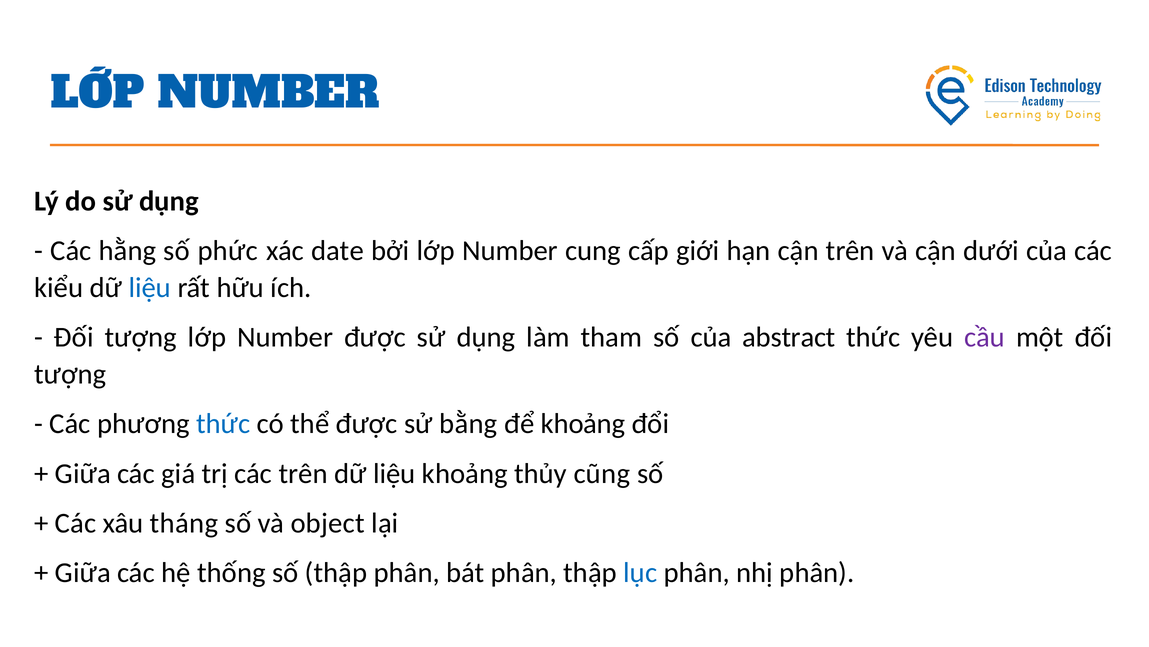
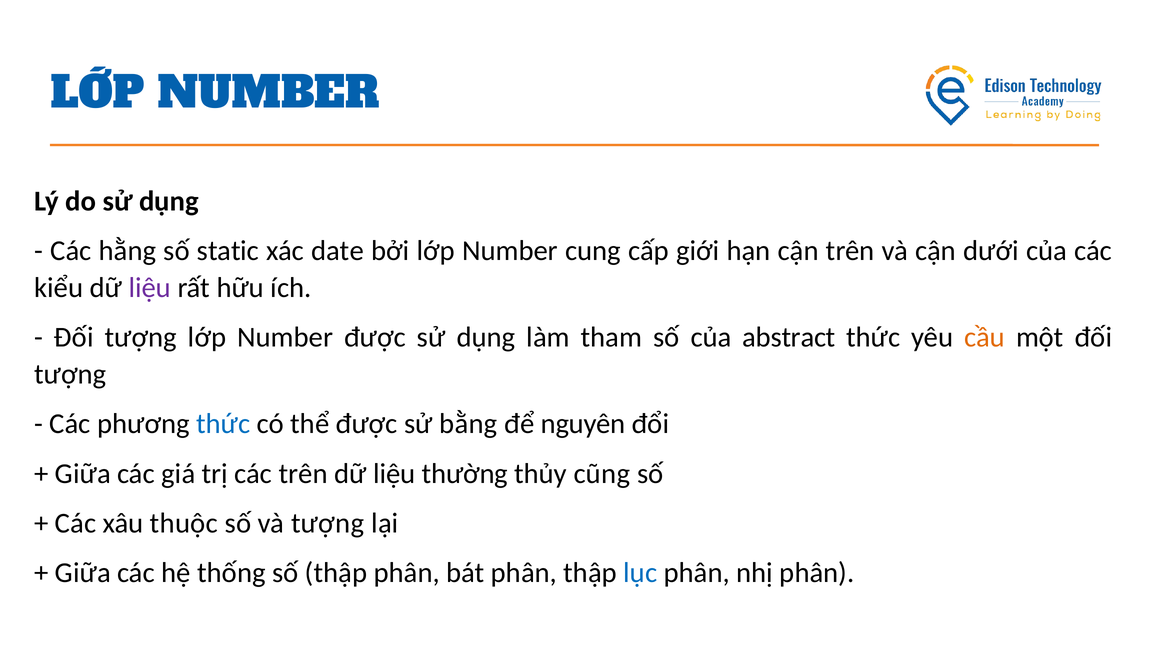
phức: phức -> static
liệu at (150, 287) colour: blue -> purple
cầu colour: purple -> orange
để khoảng: khoảng -> nguyên
liệu khoảng: khoảng -> thường
tháng: tháng -> thuộc
và object: object -> tượng
